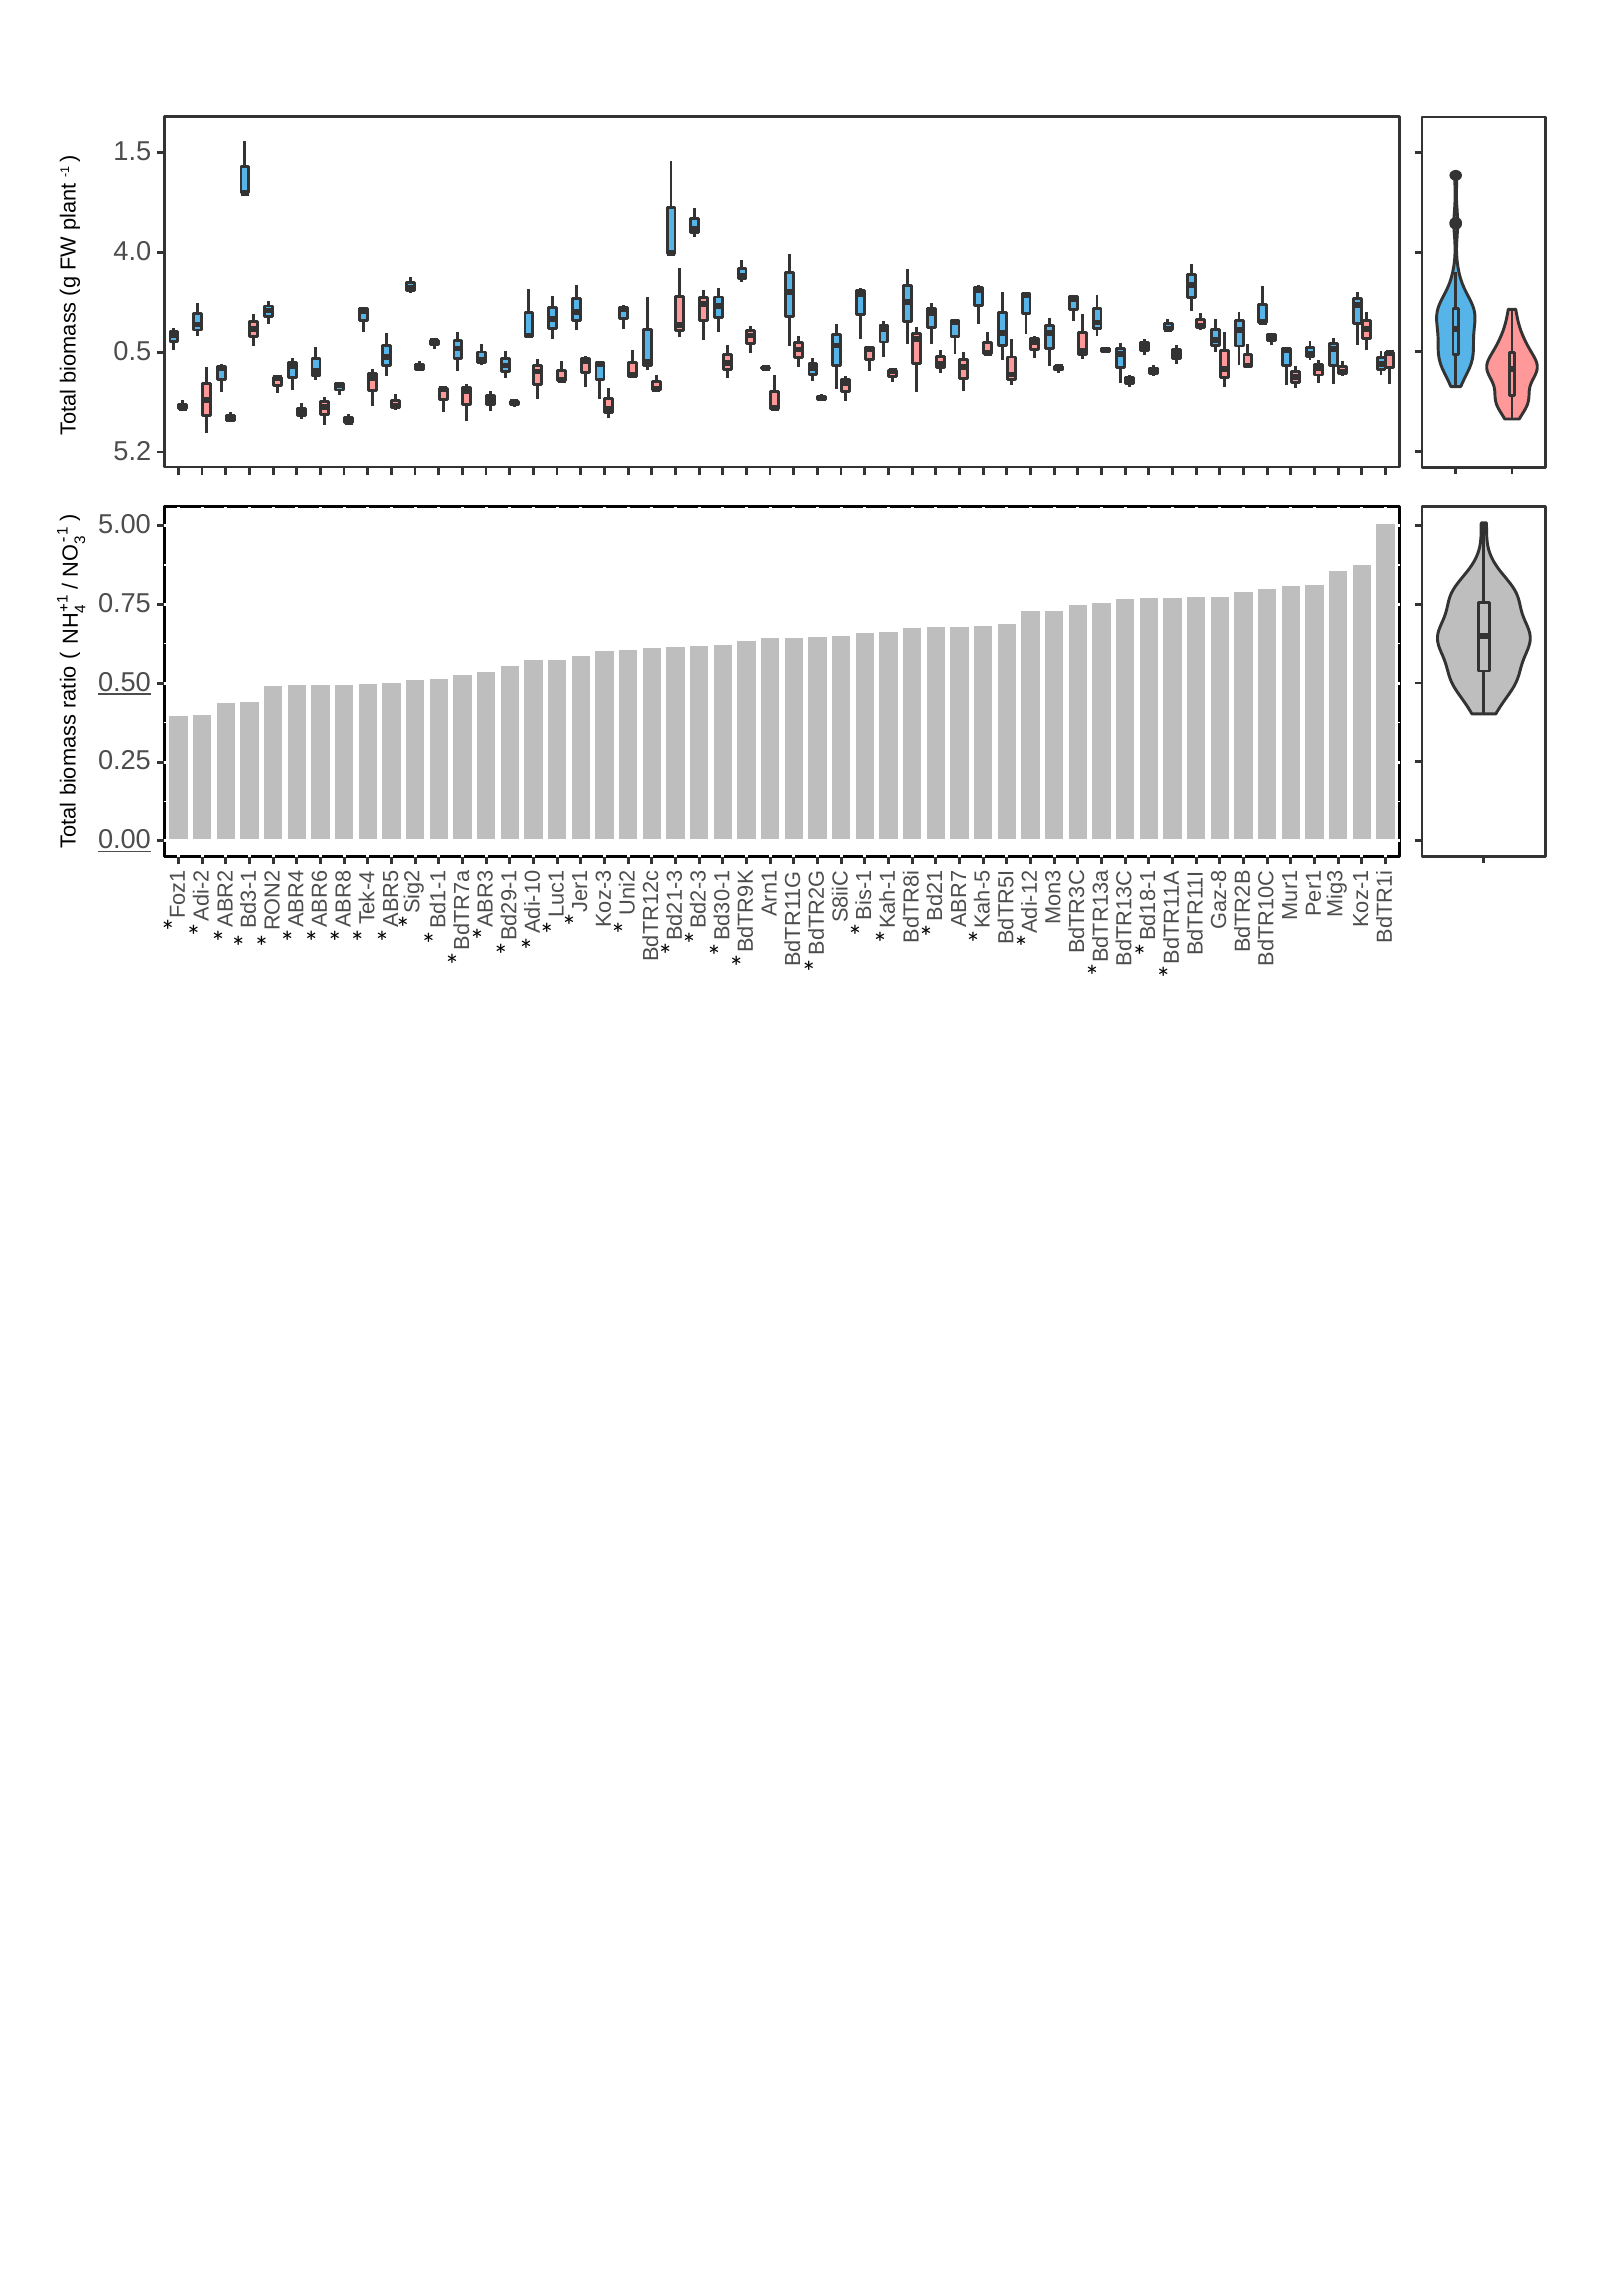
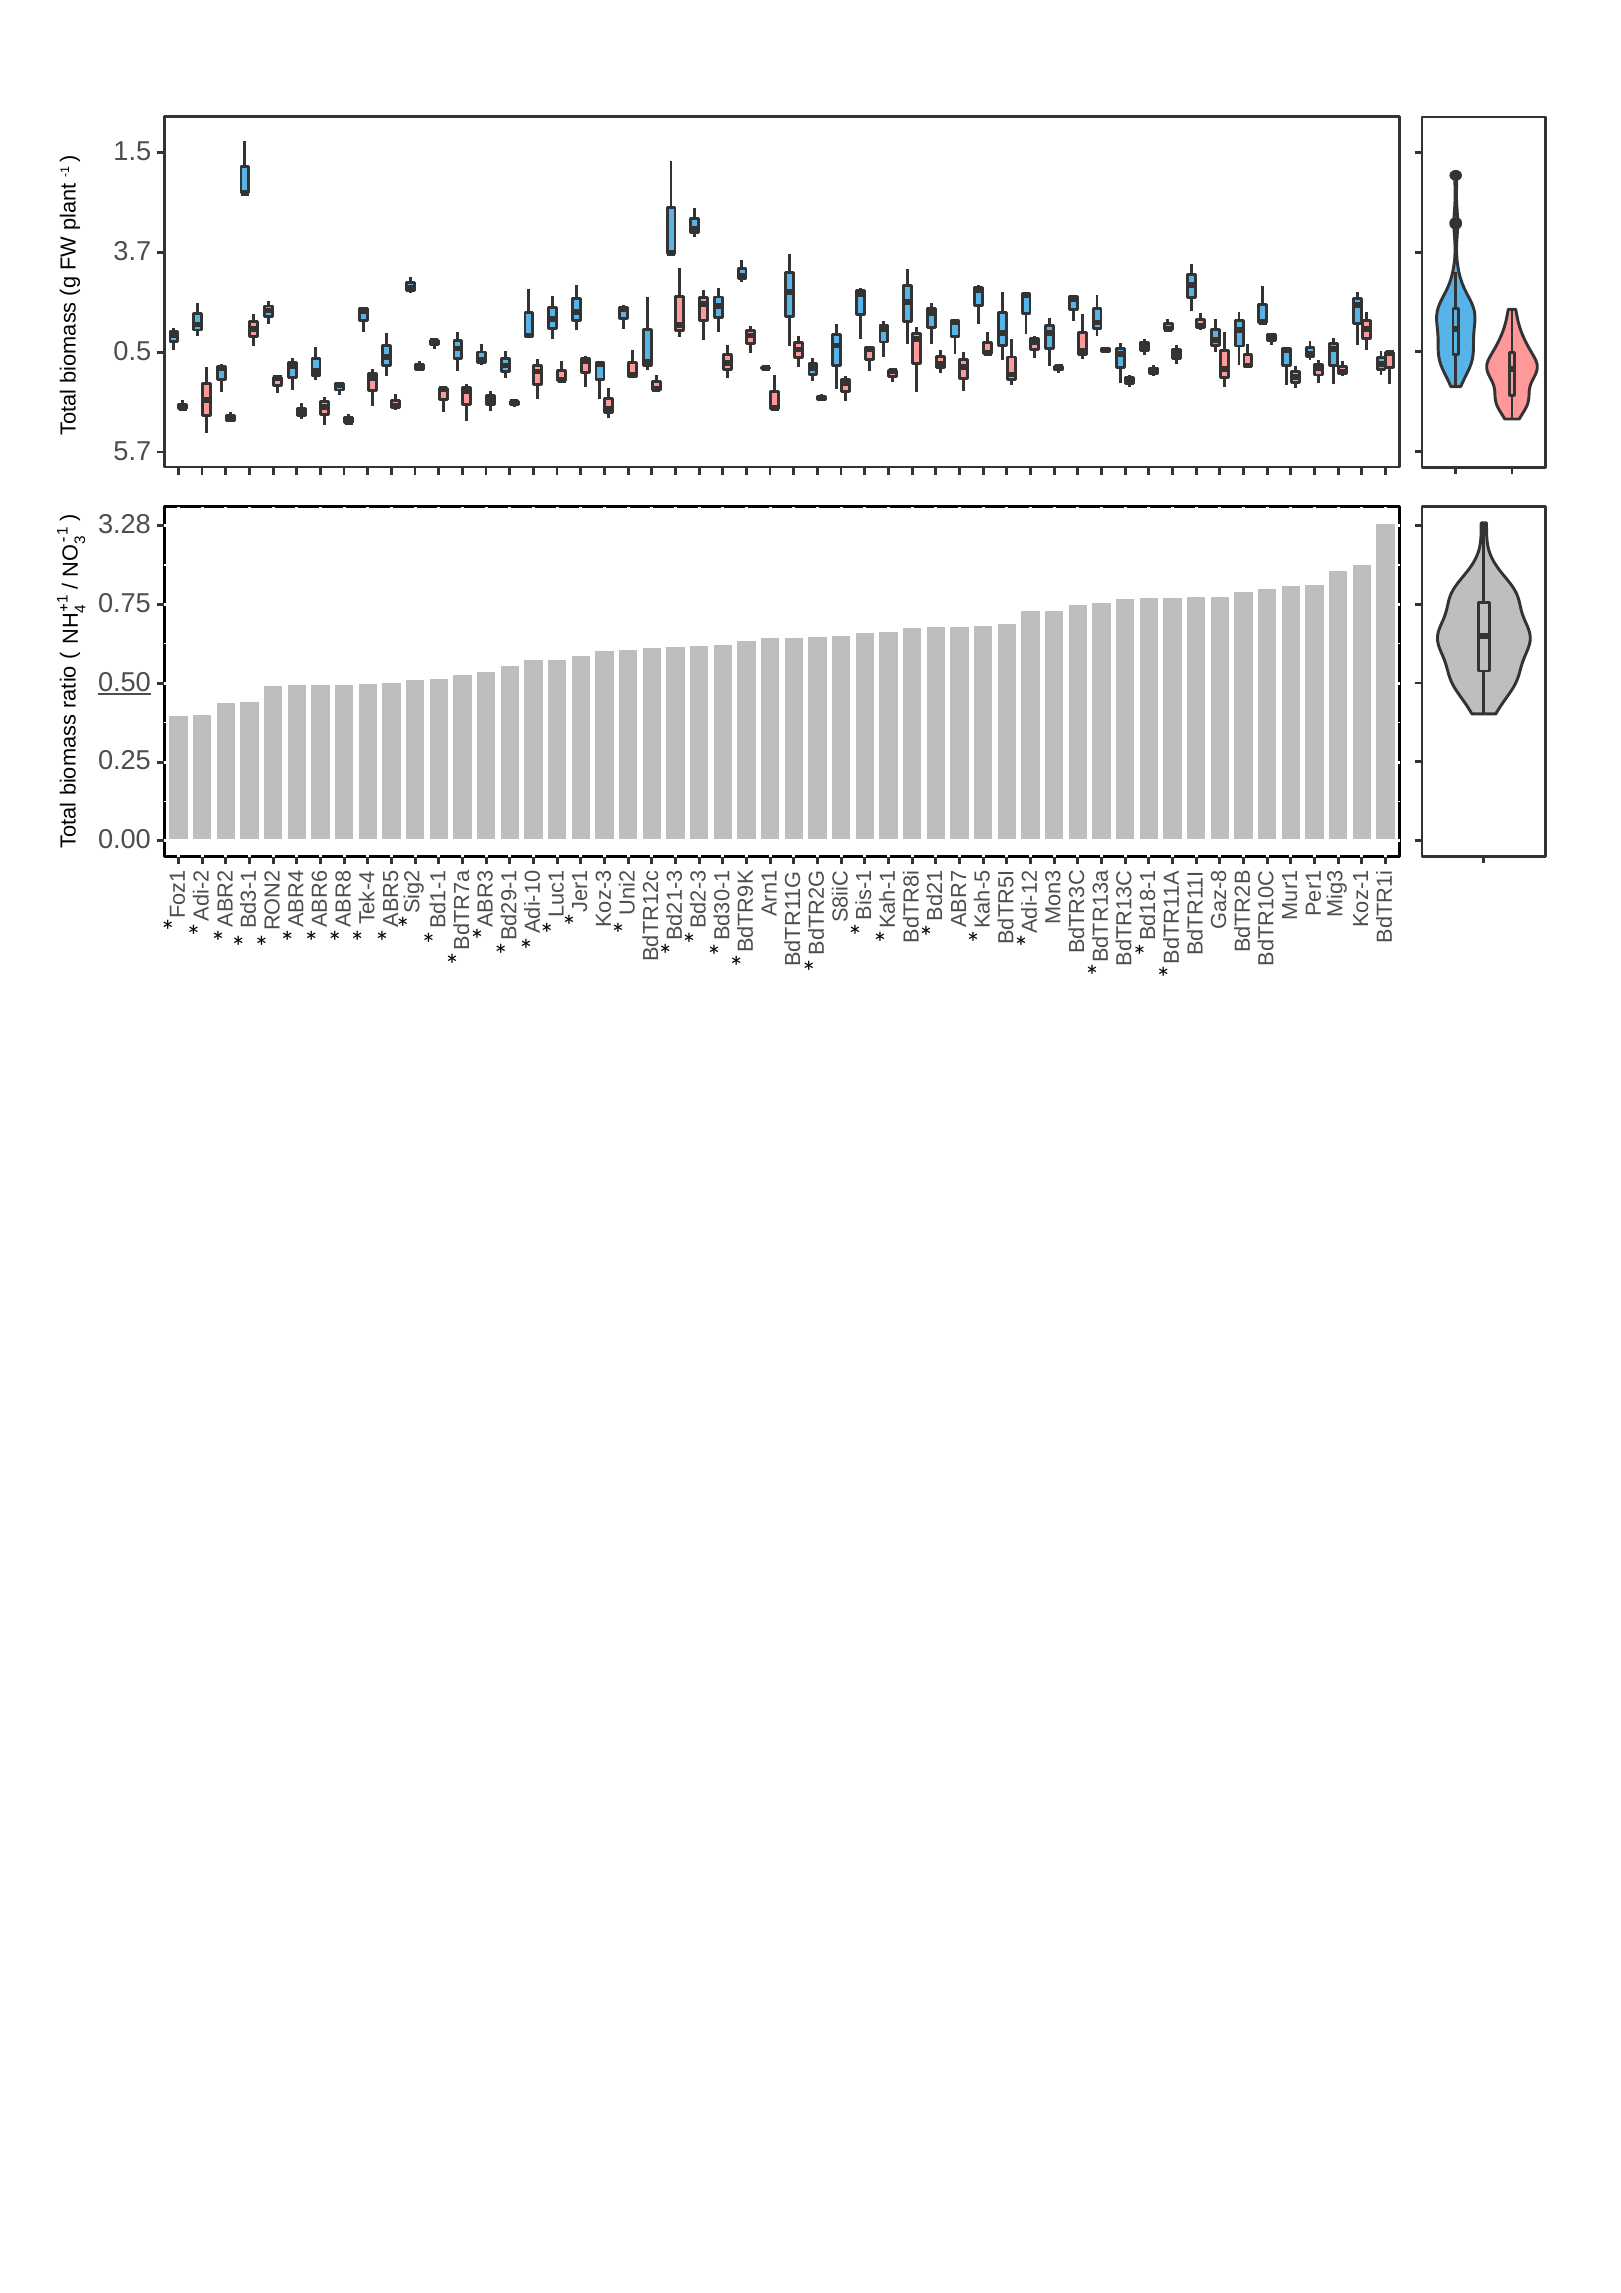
4.0: 4.0 -> 3.7
5.2: 5.2 -> 5.7
5.00: 5.00 -> 3.28
0.00 underline: present -> none
